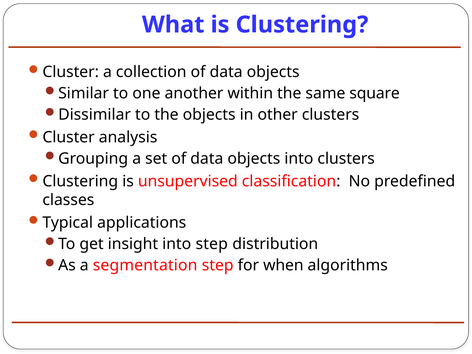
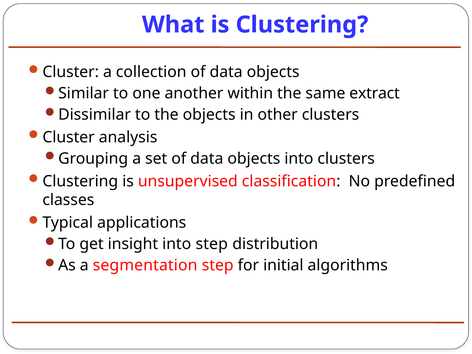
square: square -> extract
when: when -> initial
